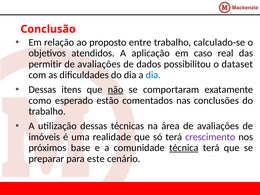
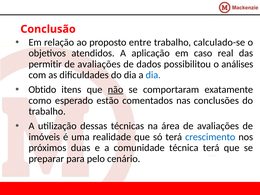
dataset: dataset -> análises
Dessas at (42, 90): Dessas -> Obtido
crescimento colour: purple -> blue
base: base -> duas
técnica underline: present -> none
este: este -> pelo
